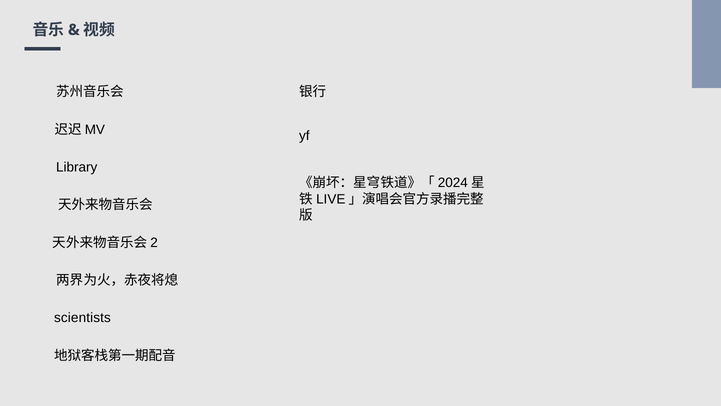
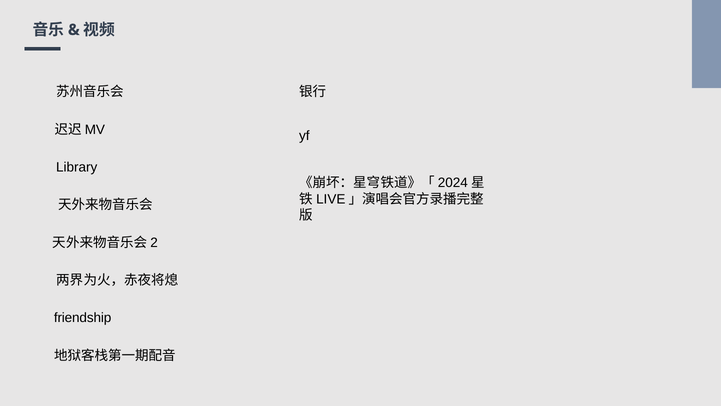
scientists: scientists -> friendship
